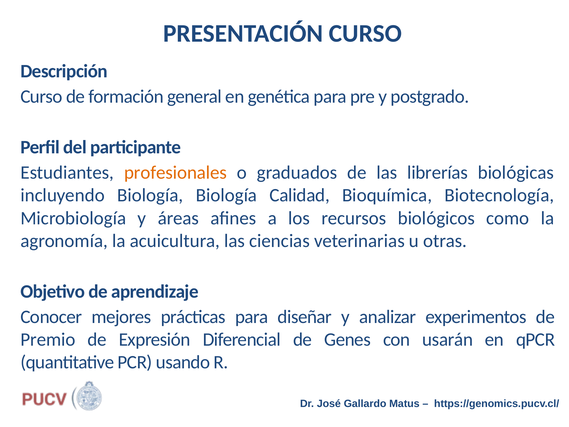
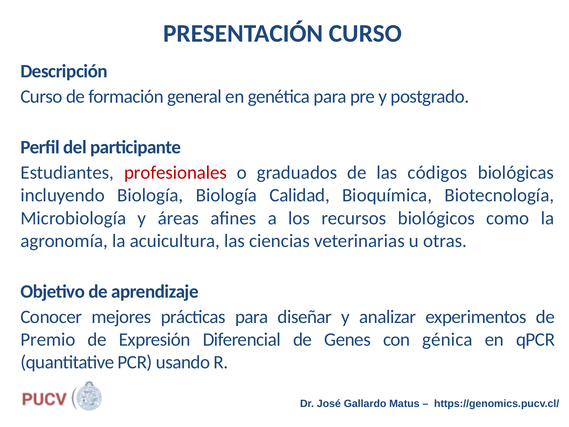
profesionales colour: orange -> red
librerías: librerías -> códigos
usarán: usarán -> génica
